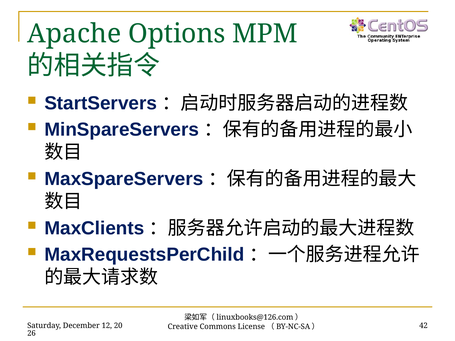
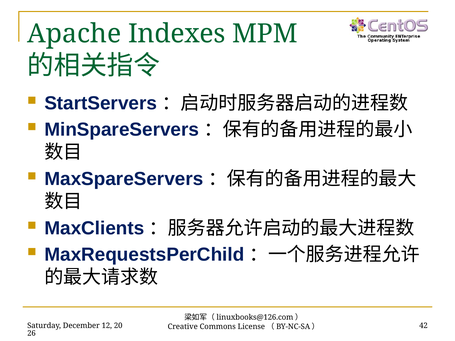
Options: Options -> Indexes
